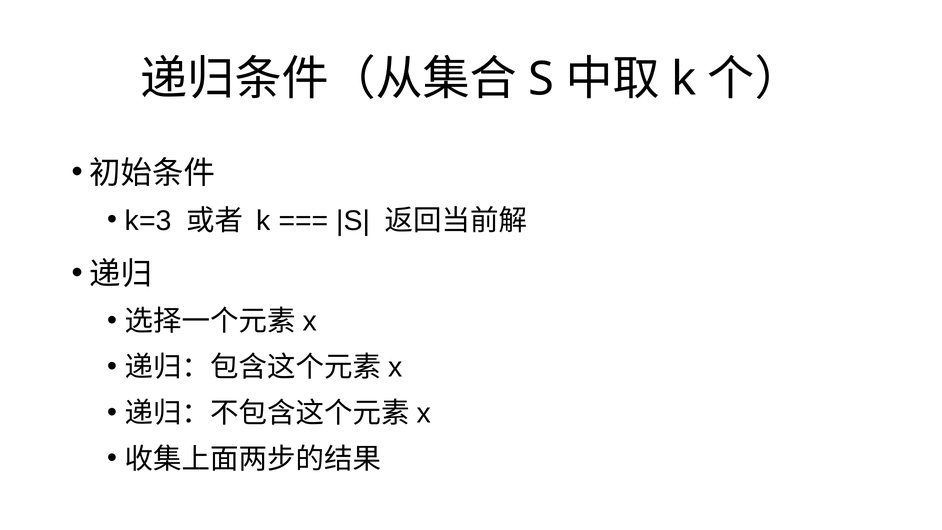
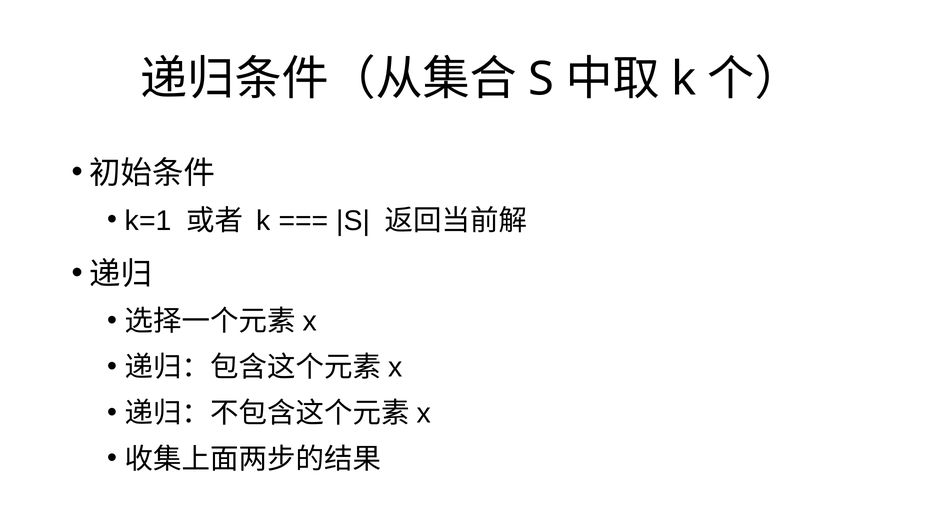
k=3: k=3 -> k=1
